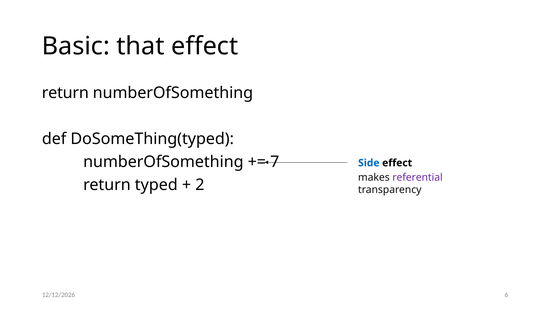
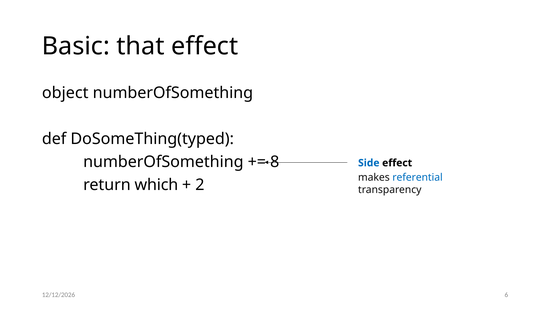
return at (65, 93): return -> object
7: 7 -> 8
referential colour: purple -> blue
typed: typed -> which
